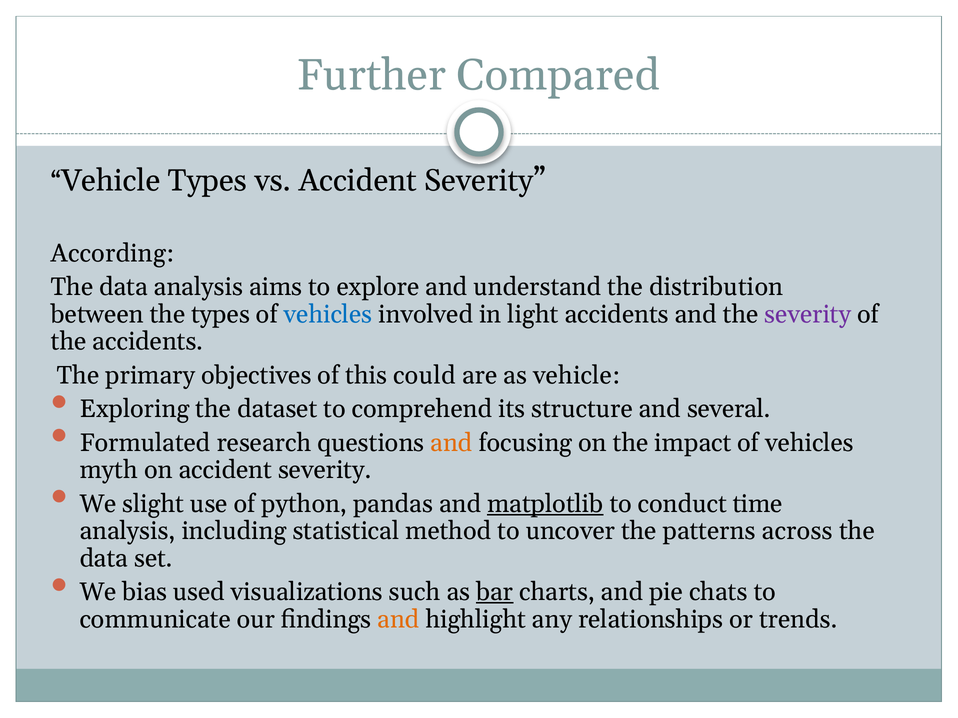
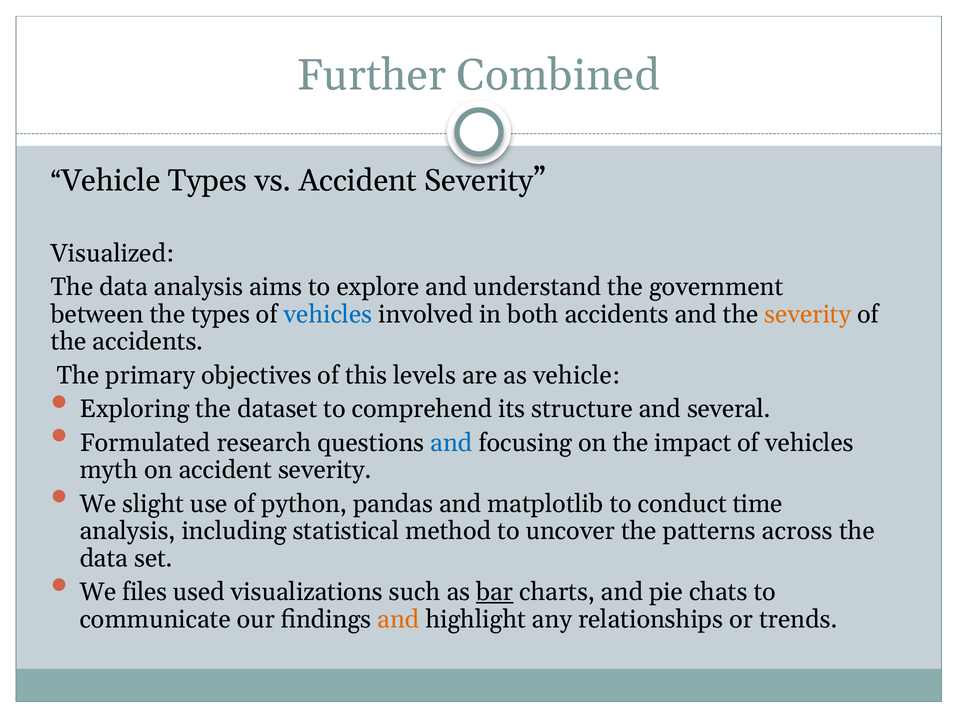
Compared: Compared -> Combined
According: According -> Visualized
distribution: distribution -> government
light: light -> both
severity at (808, 315) colour: purple -> orange
could: could -> levels
and at (451, 443) colour: orange -> blue
matplotlib underline: present -> none
bias: bias -> files
